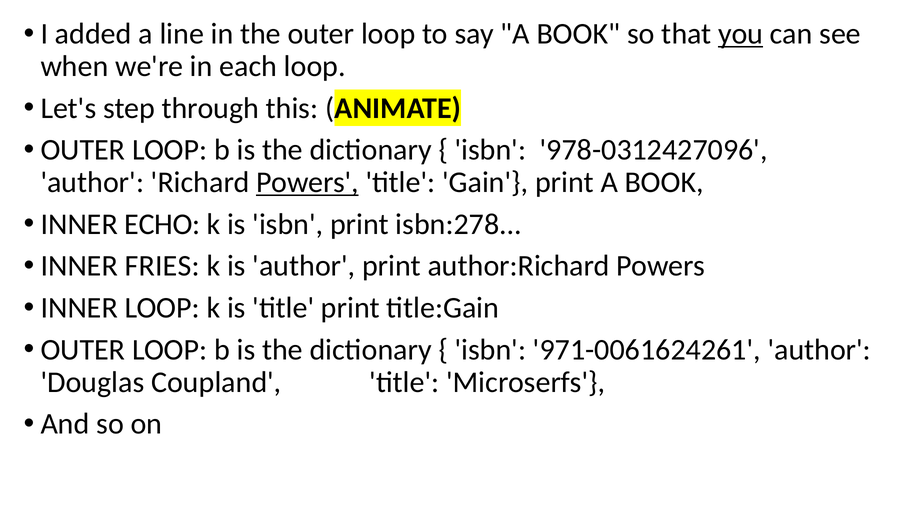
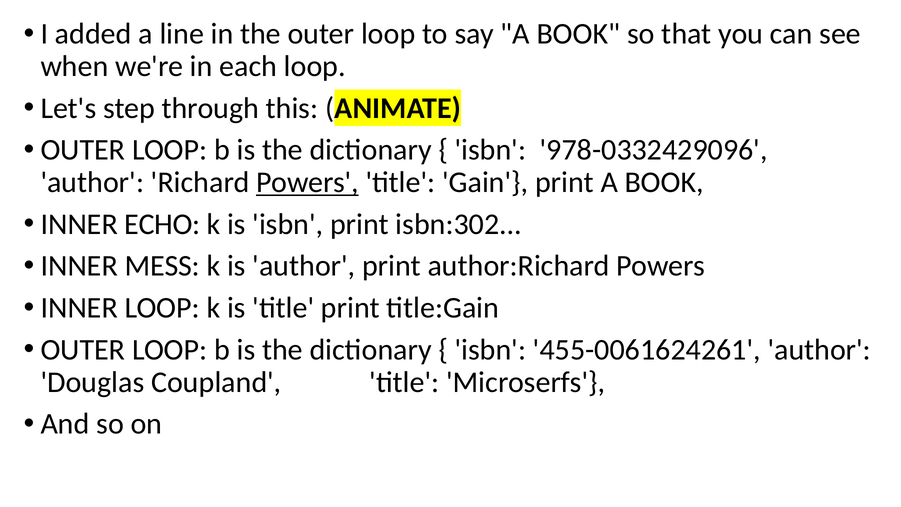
you underline: present -> none
978-0312427096: 978-0312427096 -> 978-0332429096
isbn:278: isbn:278 -> isbn:302
FRIES: FRIES -> MESS
971-0061624261: 971-0061624261 -> 455-0061624261
